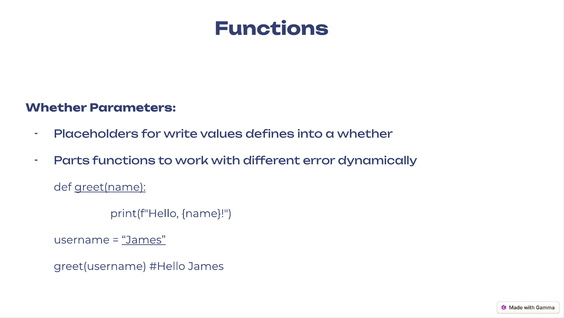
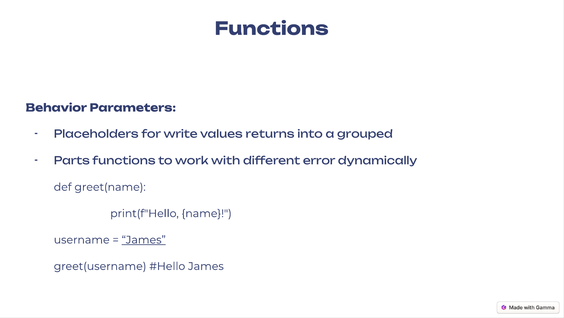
Whether at (56, 108): Whether -> Behavior
defines: defines -> returns
a whether: whether -> grouped
greet(name underline: present -> none
